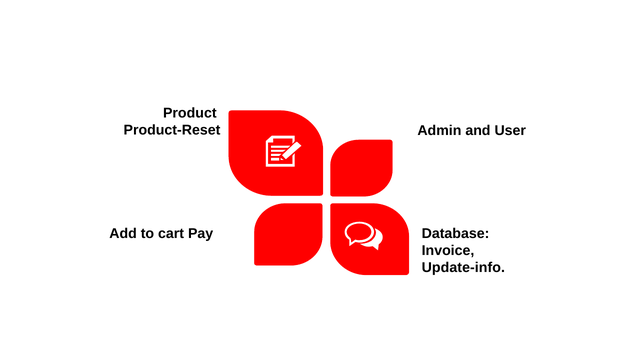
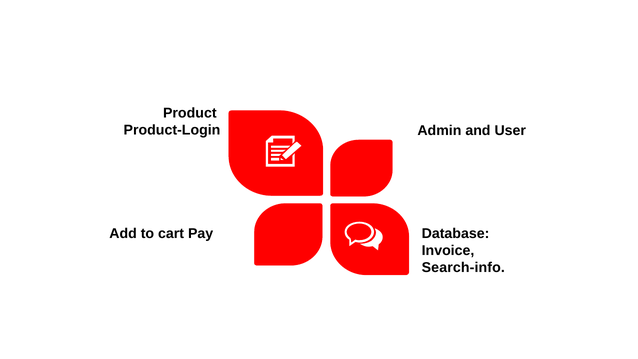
Product-Reset: Product-Reset -> Product-Login
Update-info: Update-info -> Search-info
